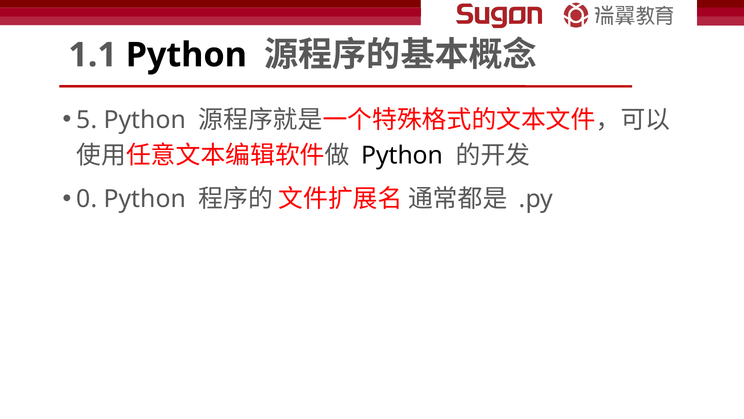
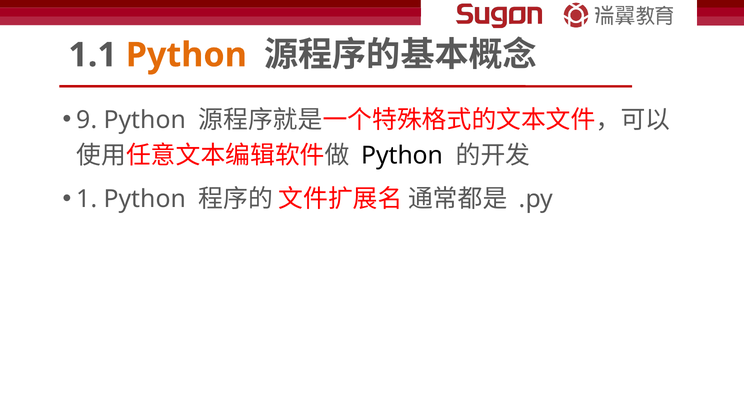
Python at (186, 55) colour: black -> orange
5: 5 -> 9
0: 0 -> 1
